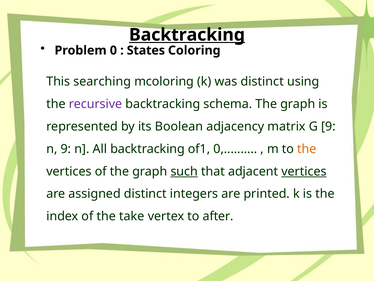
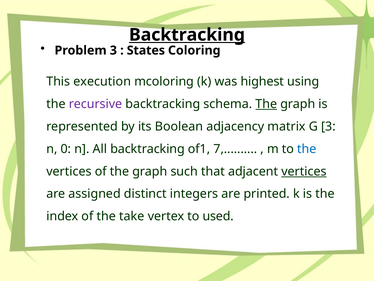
Problem 0: 0 -> 3
searching: searching -> execution
was distinct: distinct -> highest
The at (266, 104) underline: none -> present
G 9: 9 -> 3
n 9: 9 -> 0
of1 0: 0 -> 7
the at (307, 149) colour: orange -> blue
such underline: present -> none
after: after -> used
